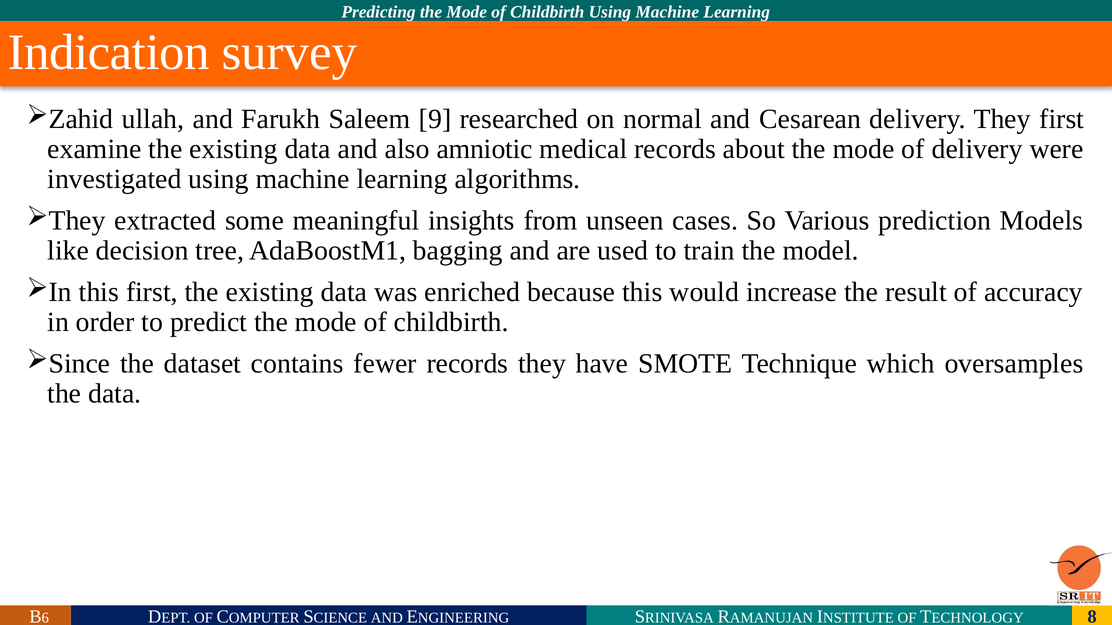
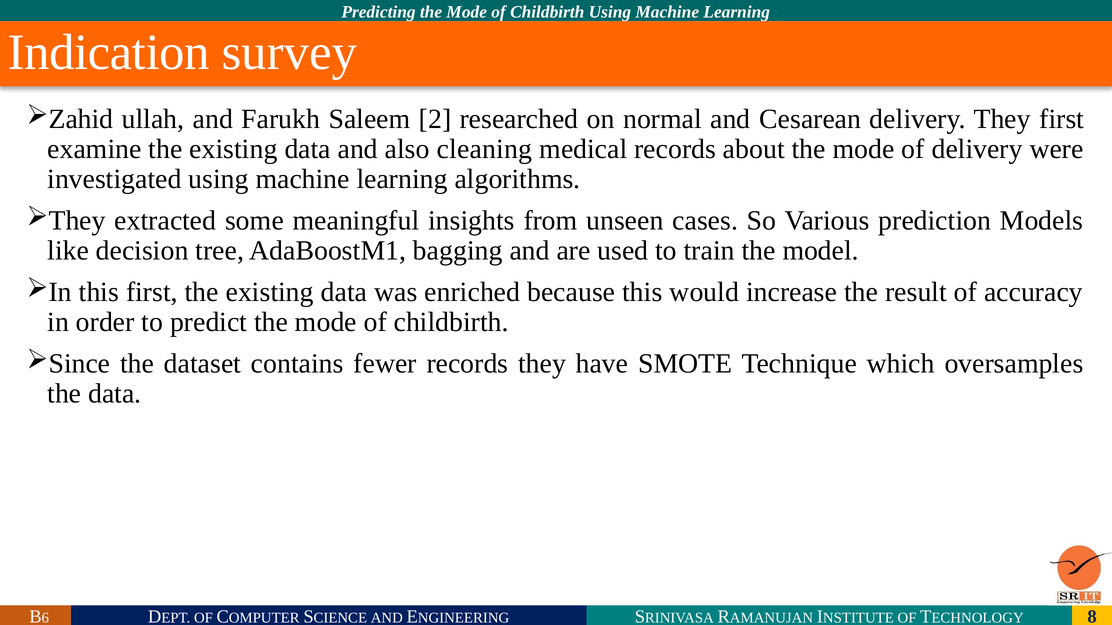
9: 9 -> 2
amniotic: amniotic -> cleaning
